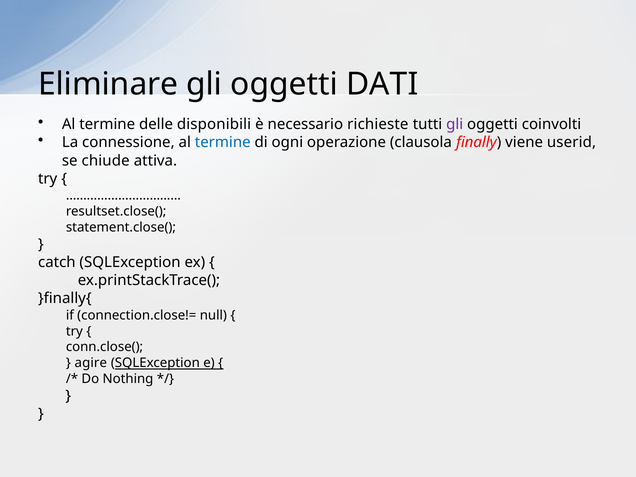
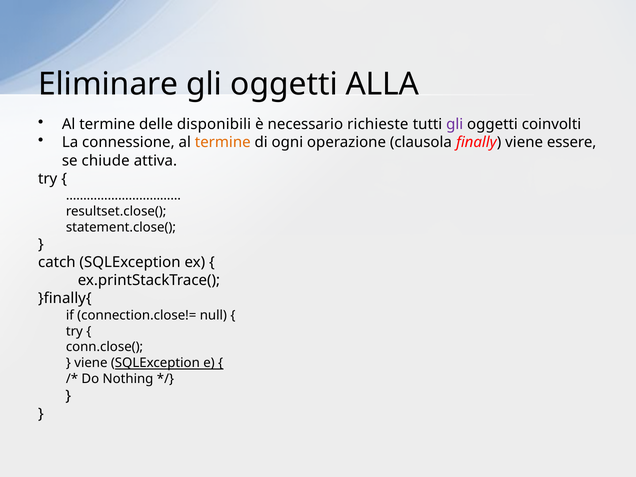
DATI: DATI -> ALLA
termine at (223, 143) colour: blue -> orange
userid: userid -> essere
agire at (91, 363): agire -> viene
